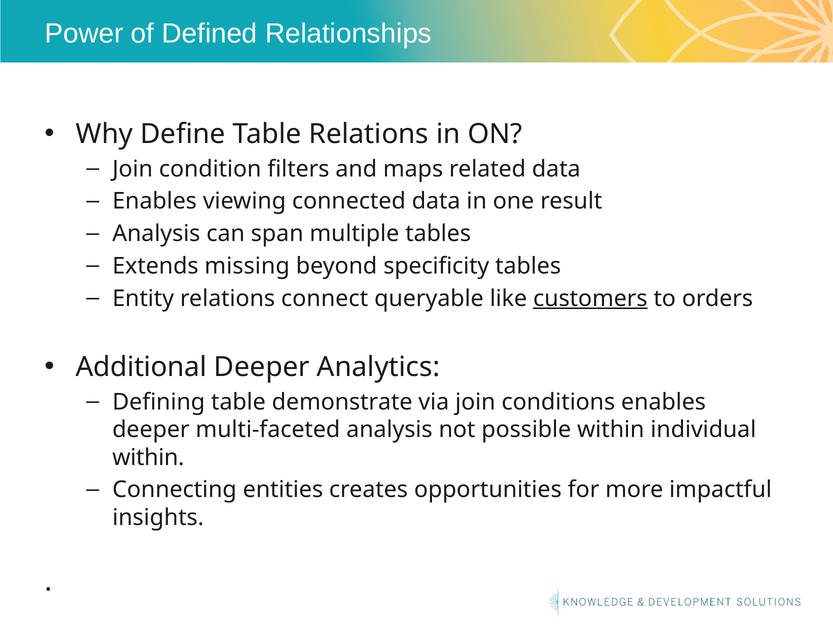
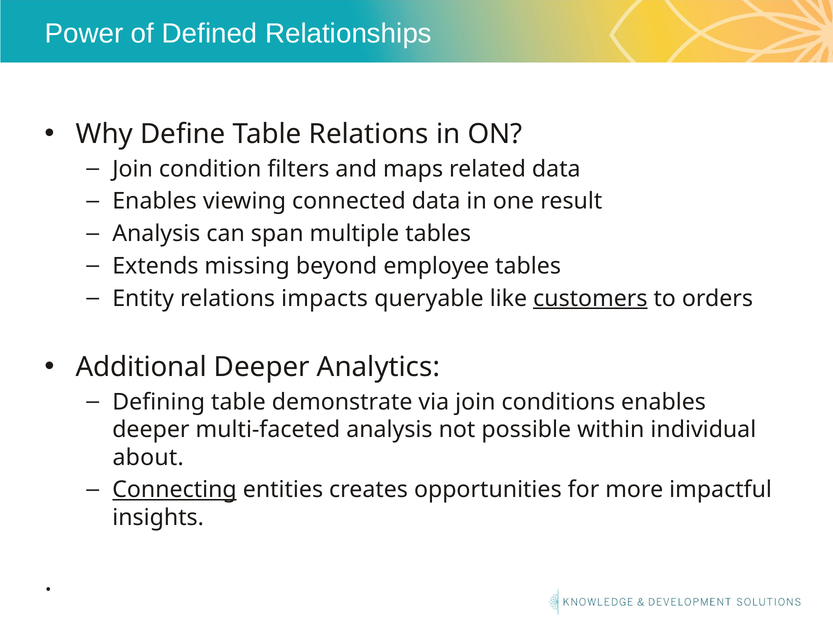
specificity: specificity -> employee
connect: connect -> impacts
within at (148, 458): within -> about
Connecting underline: none -> present
